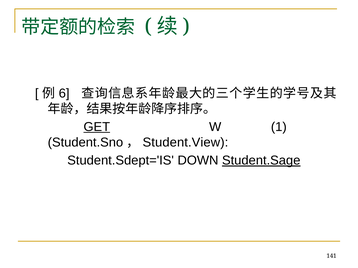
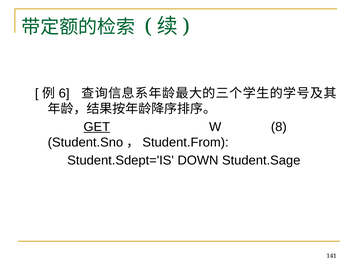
1: 1 -> 8
Student.View: Student.View -> Student.From
Student.Sage underline: present -> none
